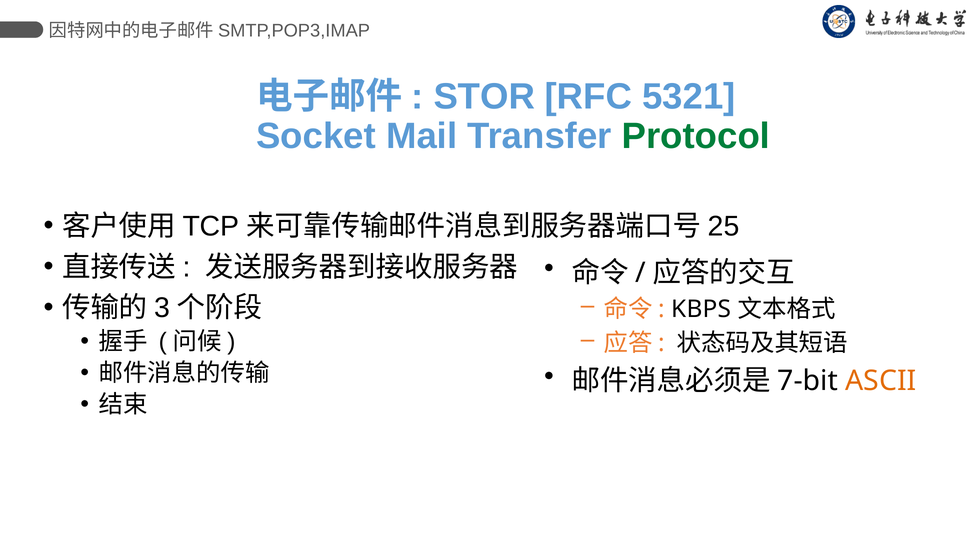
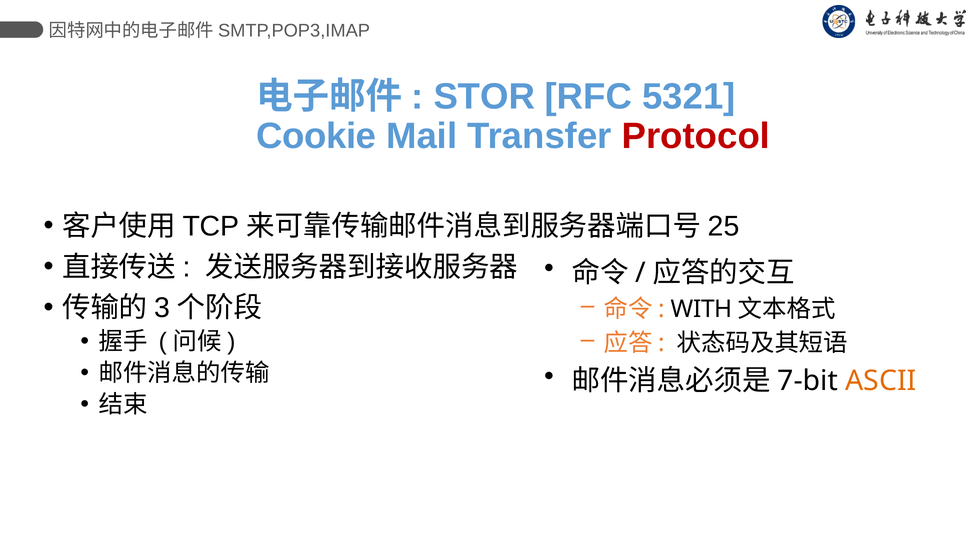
Socket: Socket -> Cookie
Protocol colour: green -> red
KBPS: KBPS -> WITH
